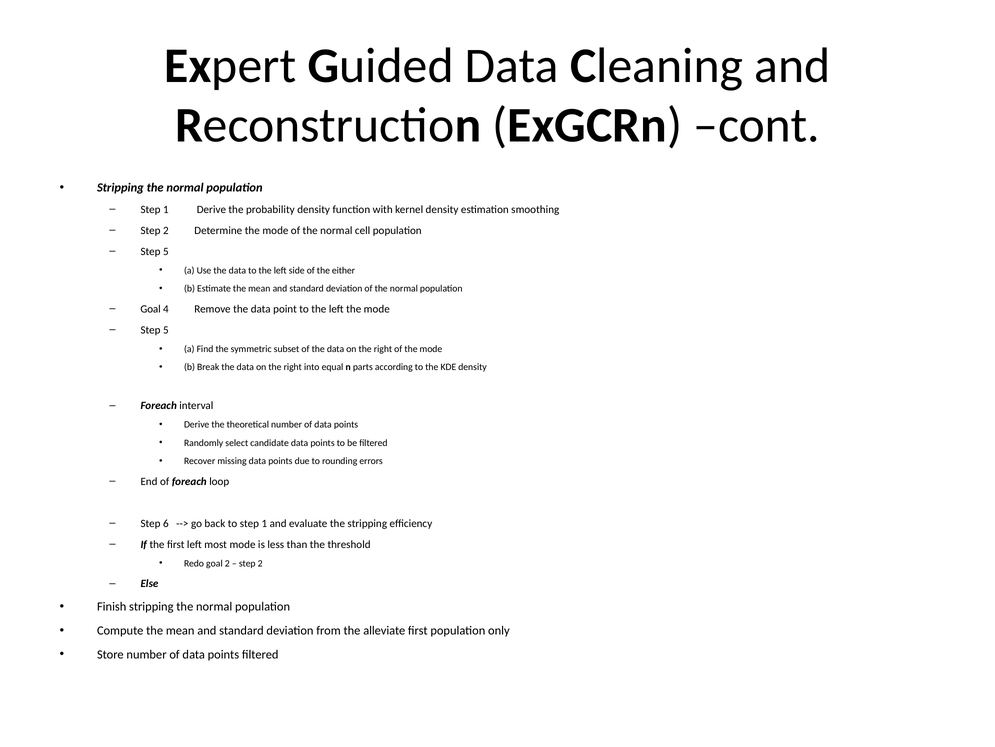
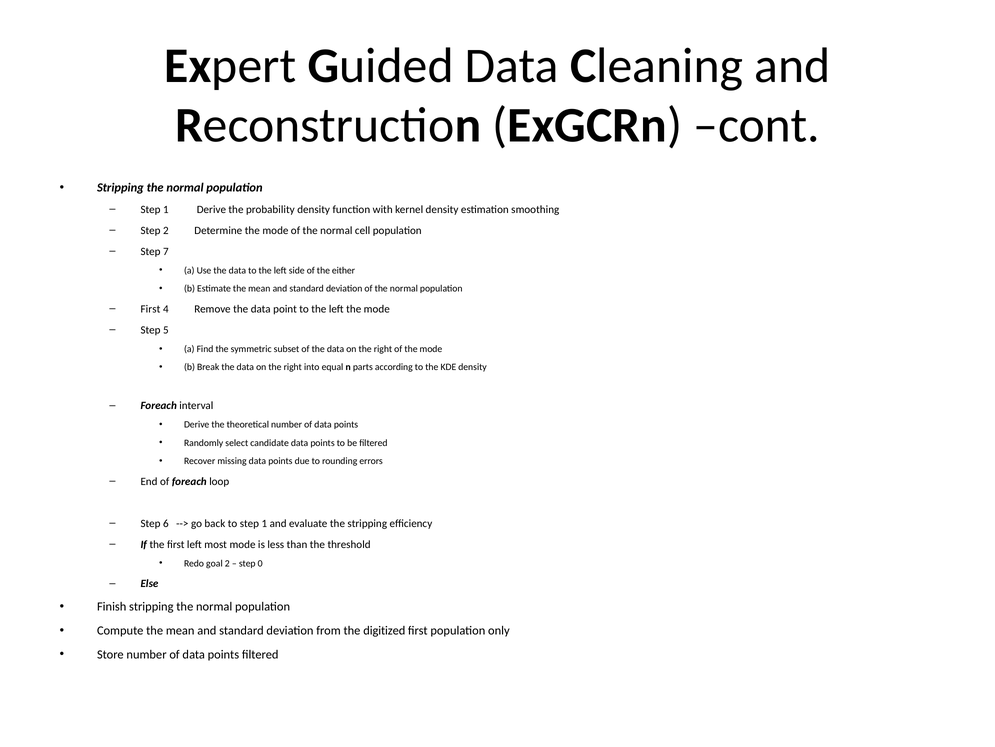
5 at (166, 251): 5 -> 7
Goal at (151, 309): Goal -> First
2 at (260, 563): 2 -> 0
alleviate: alleviate -> digitized
